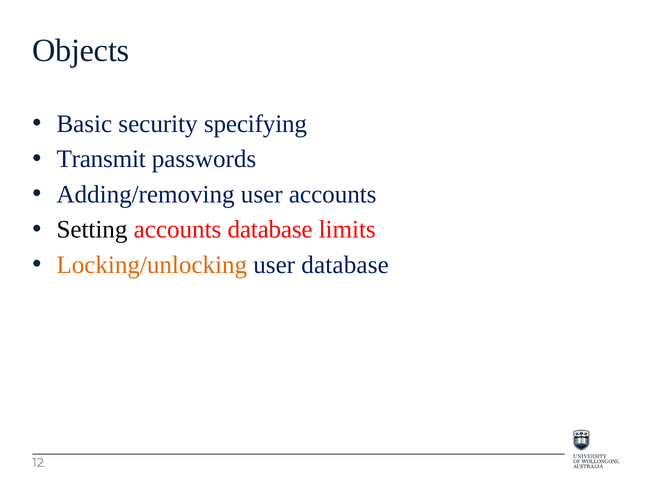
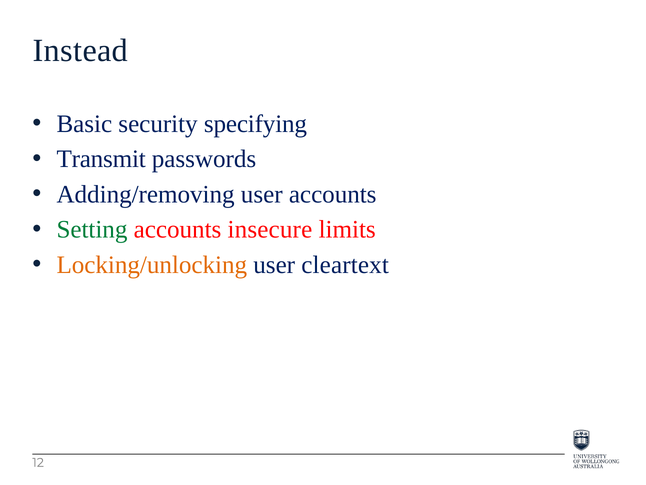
Objects: Objects -> Instead
Setting colour: black -> green
accounts database: database -> insecure
user database: database -> cleartext
